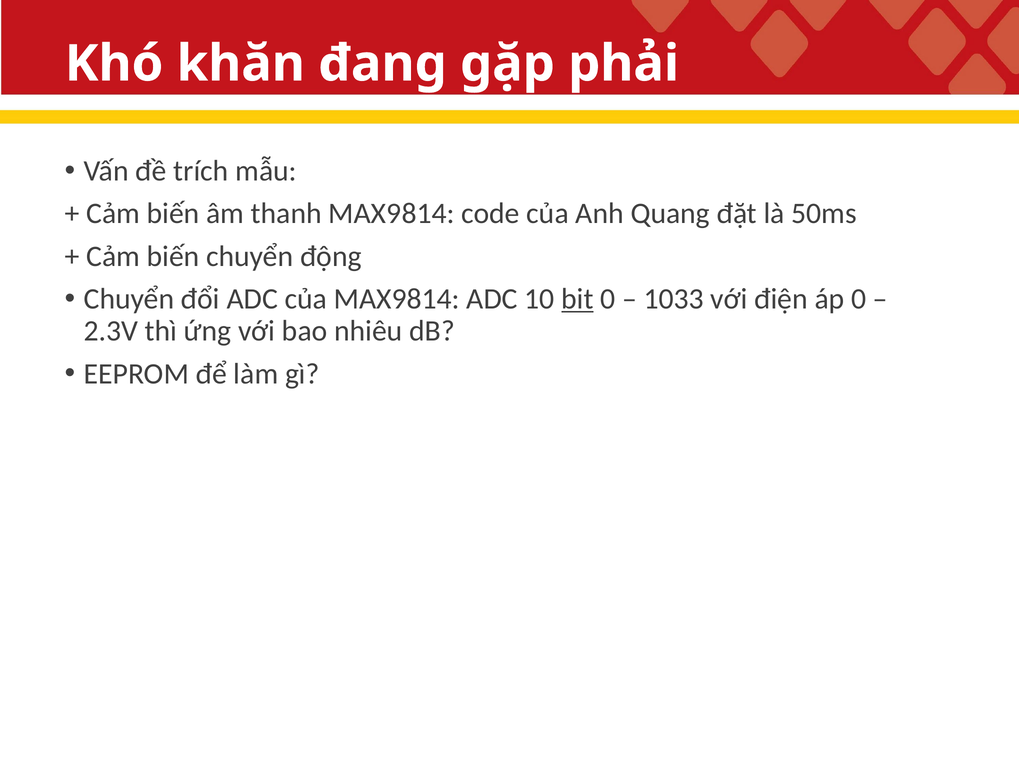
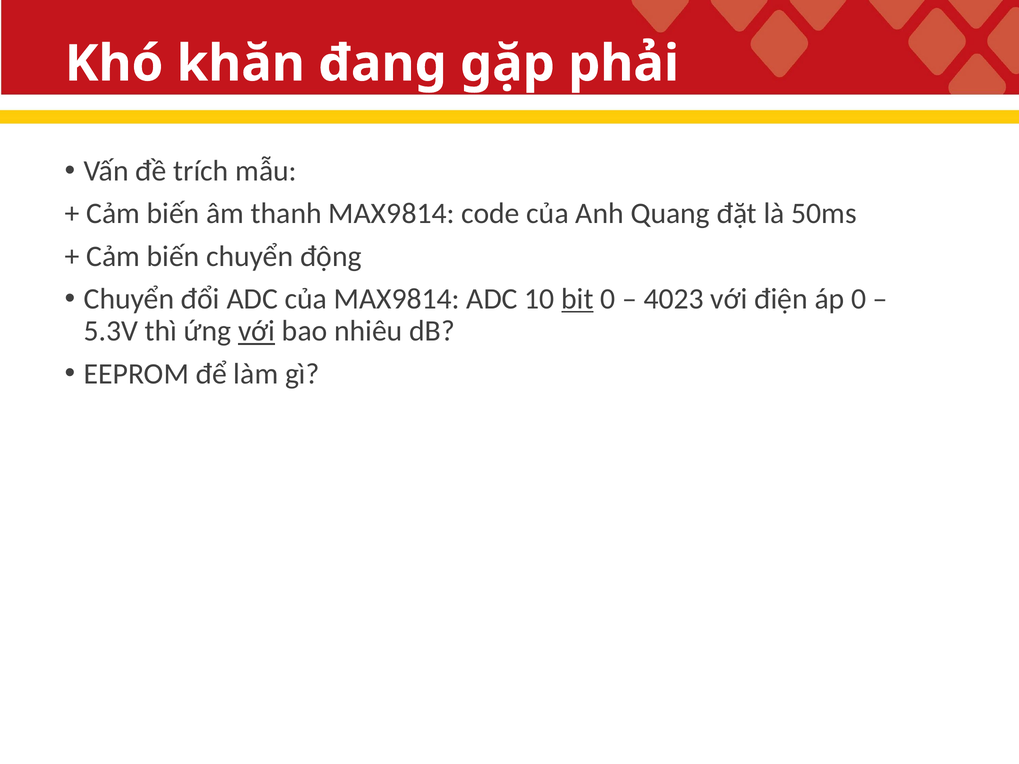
1033: 1033 -> 4023
2.3V: 2.3V -> 5.3V
với at (257, 331) underline: none -> present
